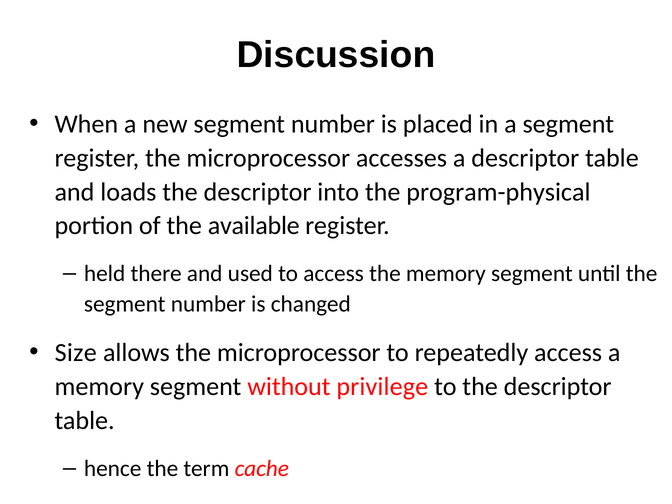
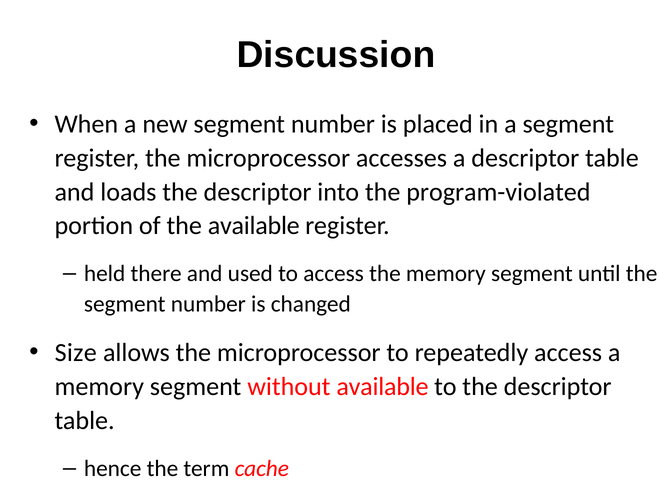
program-physical: program-physical -> program-violated
without privilege: privilege -> available
